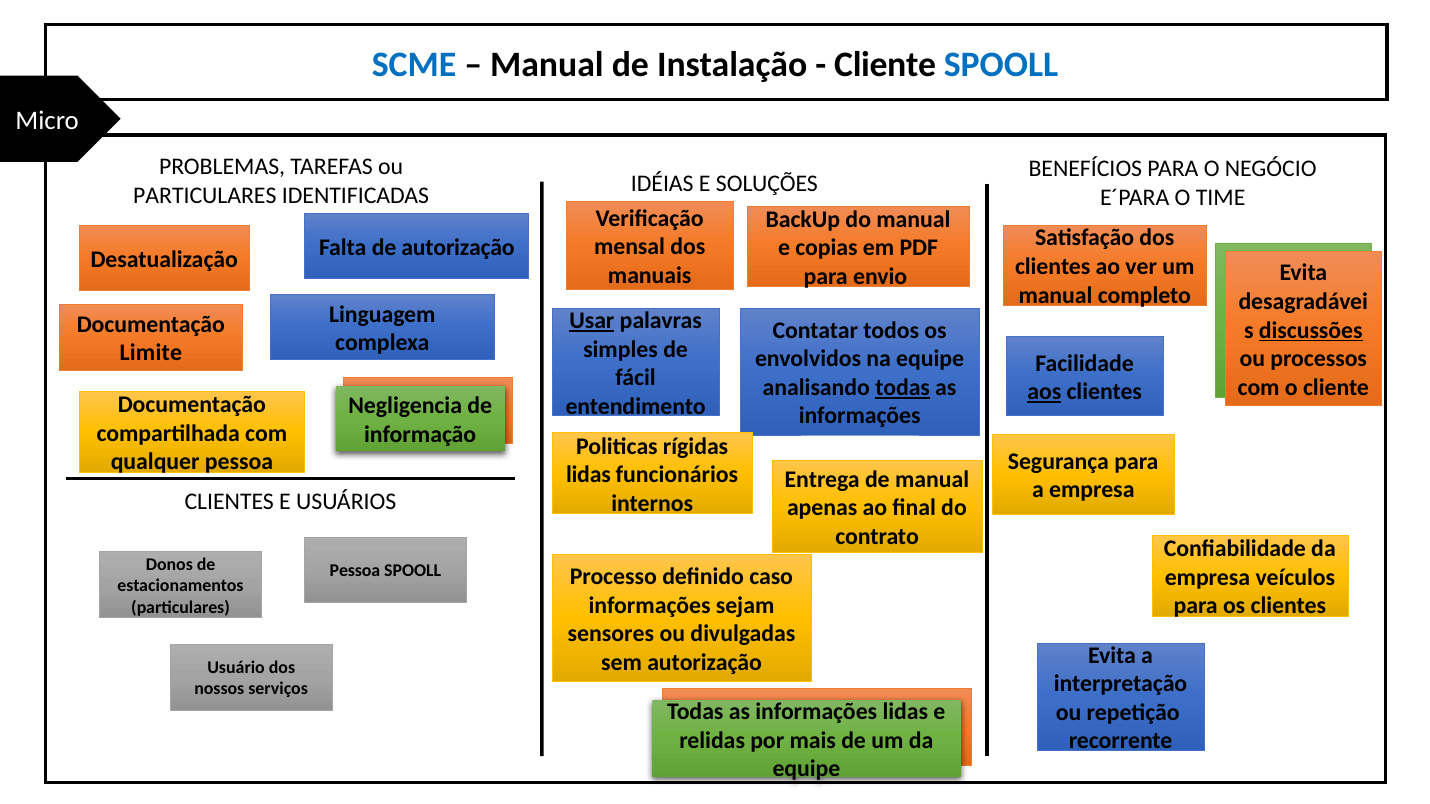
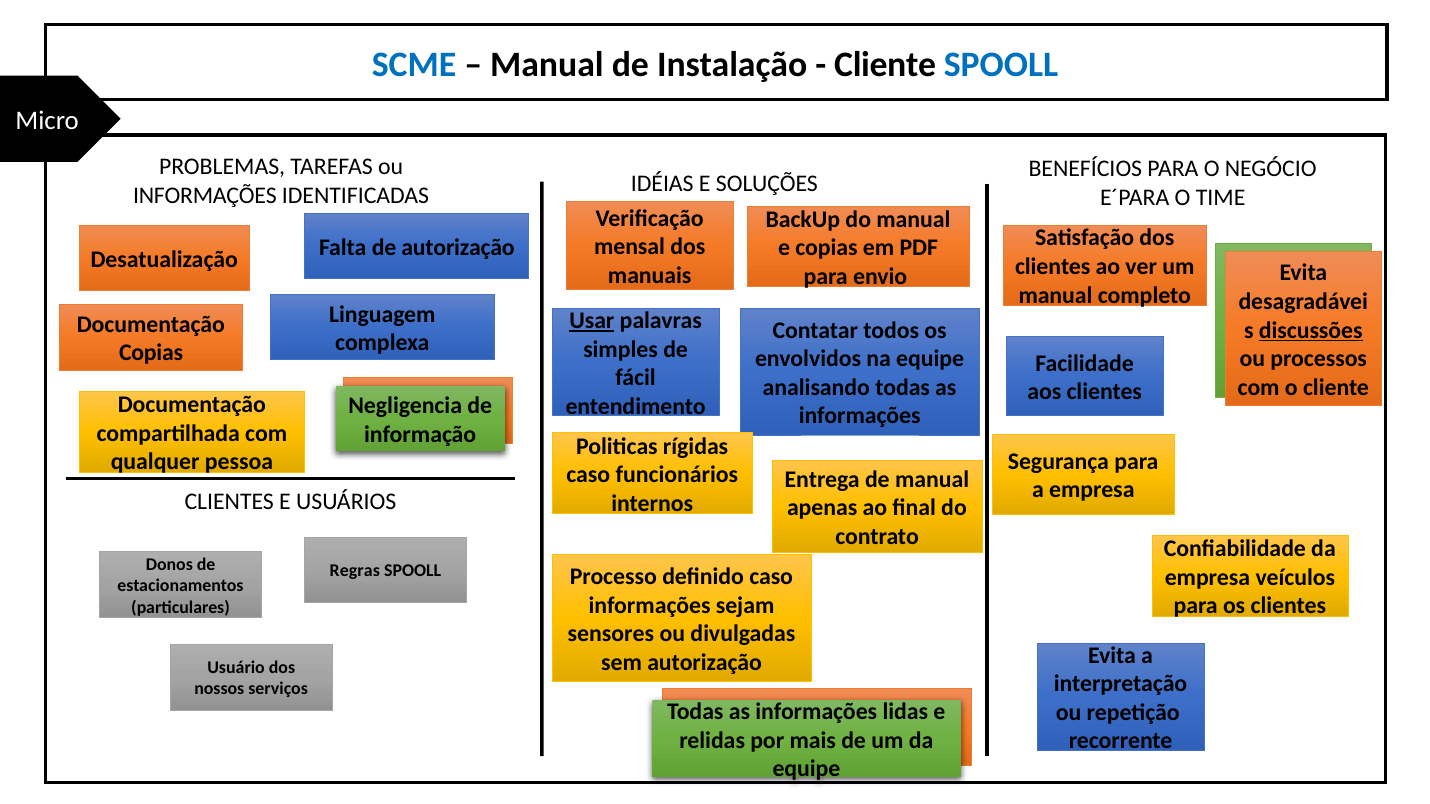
PARTICULARES at (205, 196): PARTICULARES -> INFORMAÇÕES
Limite at (151, 353): Limite -> Copias
todas at (903, 388) underline: present -> none
aos underline: present -> none
lidas at (588, 475): lidas -> caso
Pessoa at (355, 571): Pessoa -> Regras
